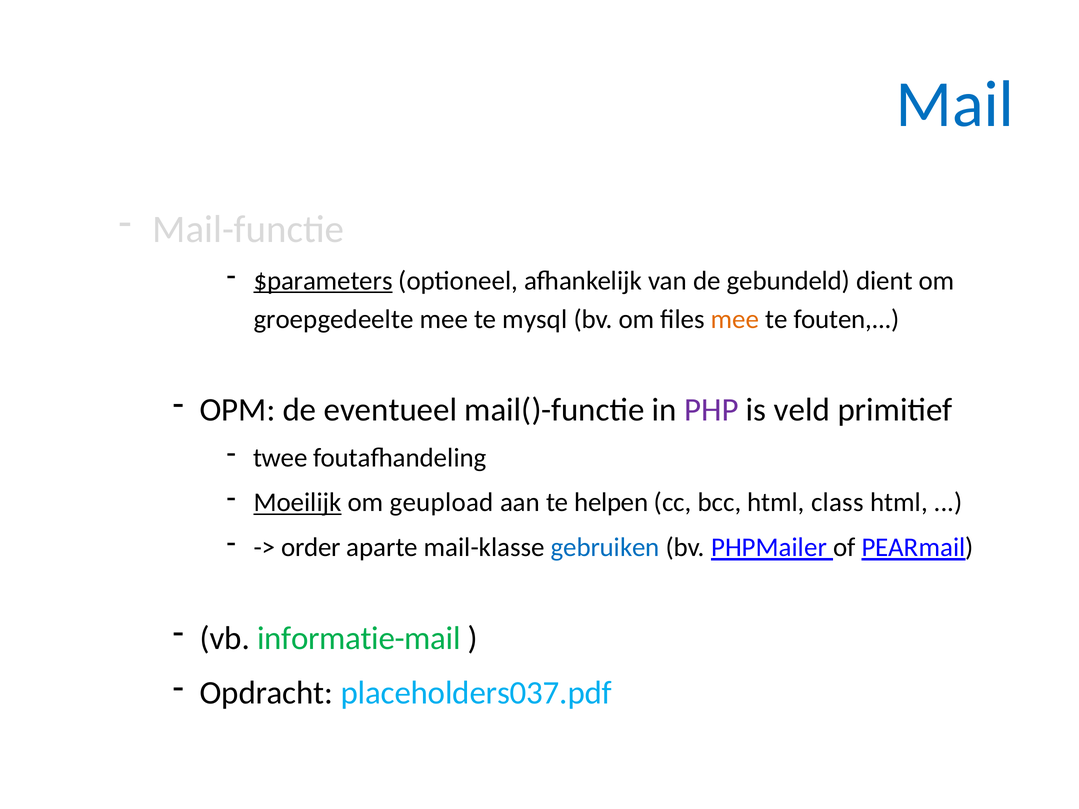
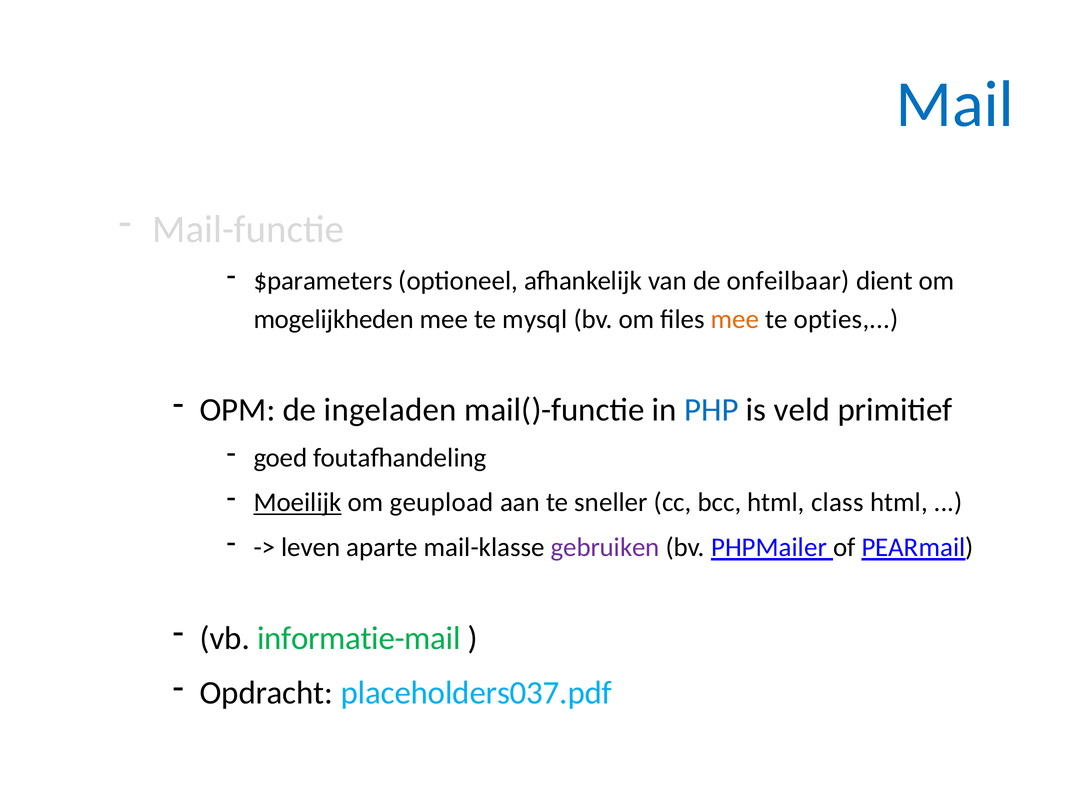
$parameters underline: present -> none
gebundeld: gebundeld -> onfeilbaar
groepgedeelte: groepgedeelte -> mogelijkheden
fouten: fouten -> opties
eventueel: eventueel -> ingeladen
PHP colour: purple -> blue
twee: twee -> goed
helpen: helpen -> sneller
order: order -> leven
gebruiken colour: blue -> purple
